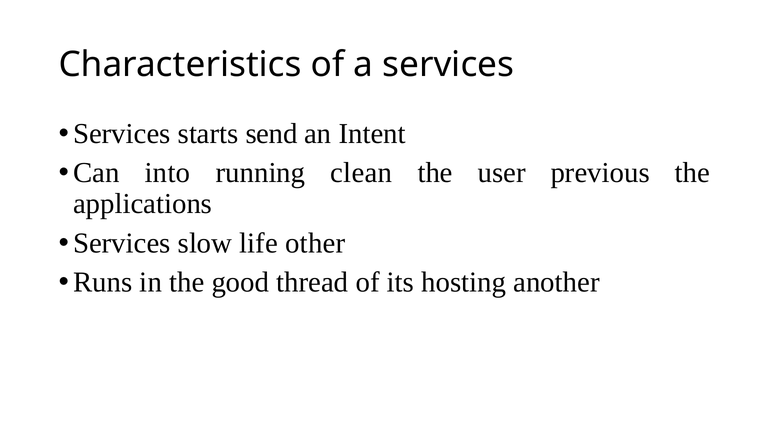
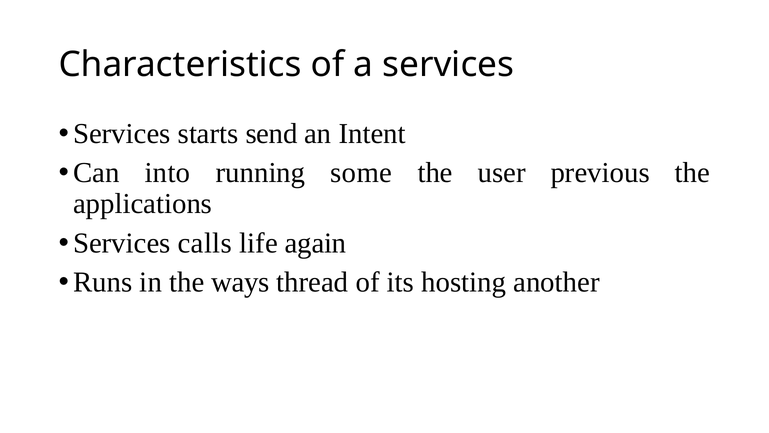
clean: clean -> some
slow: slow -> calls
other: other -> again
good: good -> ways
